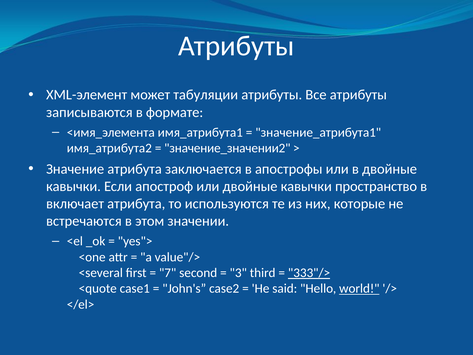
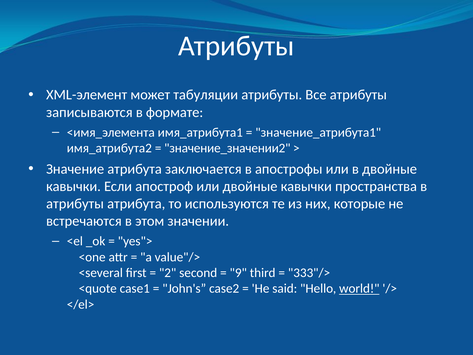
пространство: пространство -> пространства
включает at (75, 204): включает -> атрибуты
7: 7 -> 2
3: 3 -> 9
333"/> underline: present -> none
